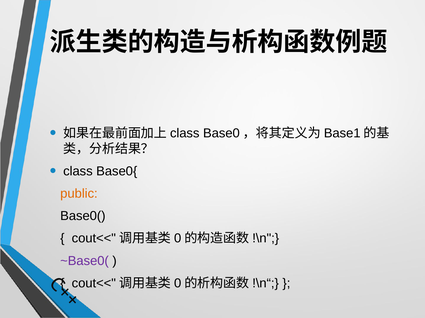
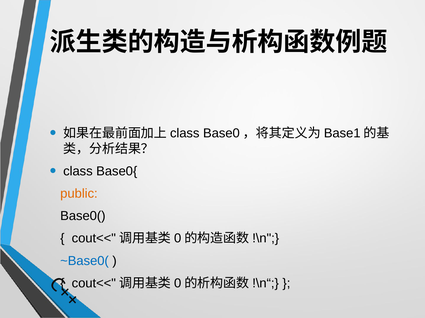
~Base0( colour: purple -> blue
